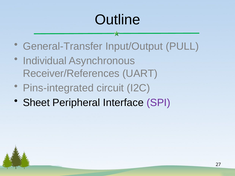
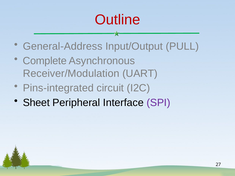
Outline colour: black -> red
General-Transfer: General-Transfer -> General-Address
Individual: Individual -> Complete
Receiver/References: Receiver/References -> Receiver/Modulation
